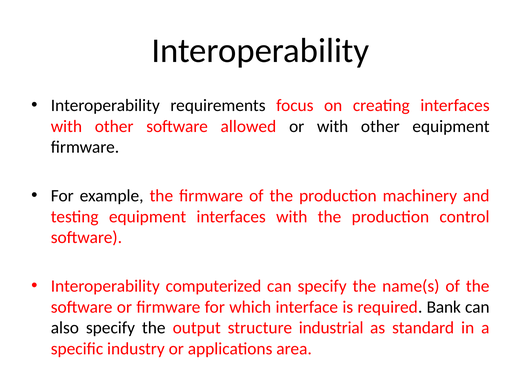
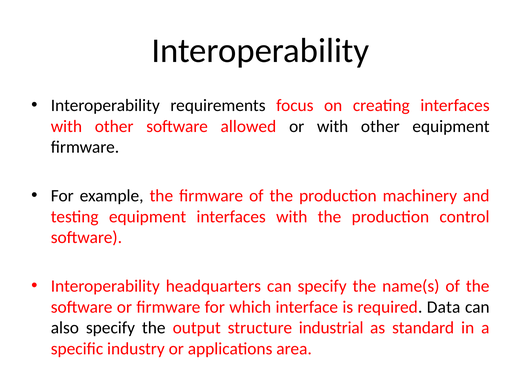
computerized: computerized -> headquarters
Bank: Bank -> Data
